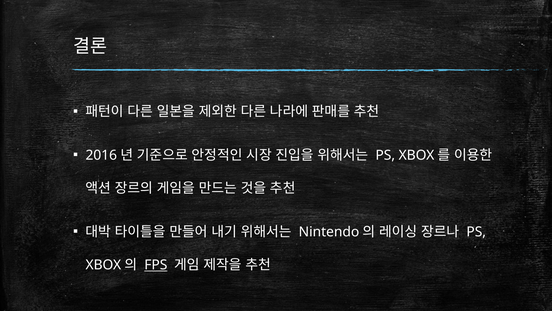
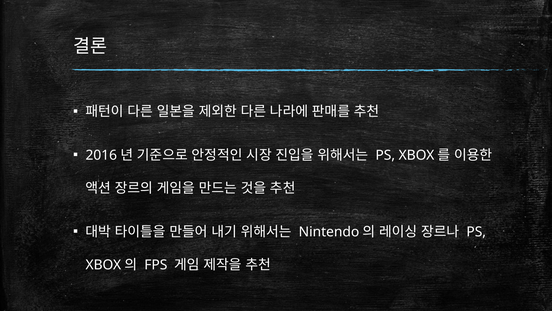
FPS underline: present -> none
